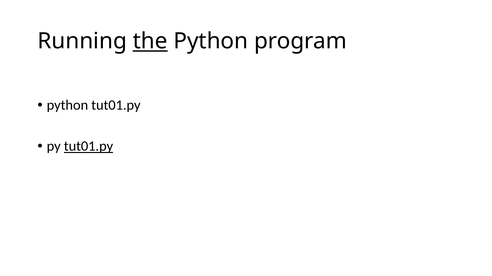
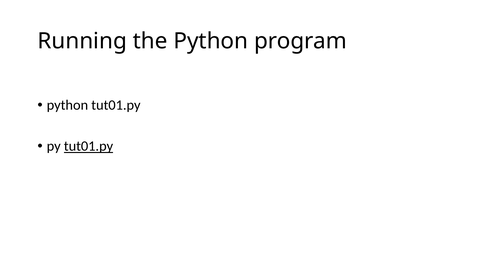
the underline: present -> none
